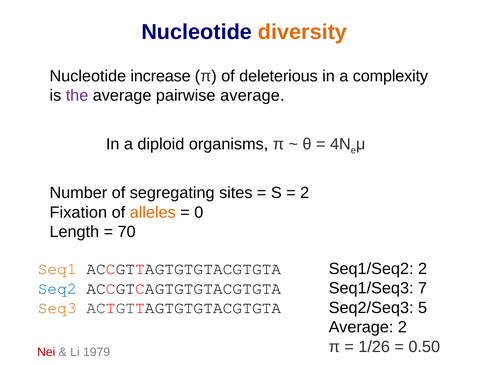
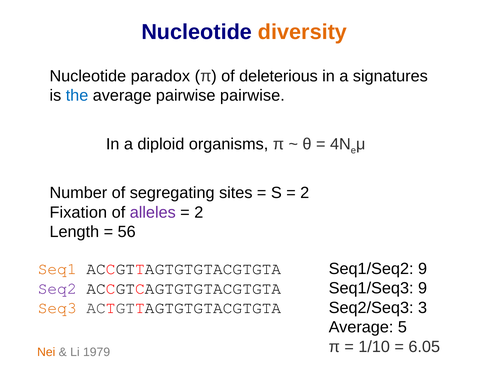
increase: increase -> paradox
complexity: complexity -> signatures
the colour: purple -> blue
pairwise average: average -> pairwise
alleles colour: orange -> purple
0 at (199, 213): 0 -> 2
70: 70 -> 56
Seq1/Seq2 2: 2 -> 9
Seq1/Seq3 7: 7 -> 9
Seq2 colour: blue -> purple
5: 5 -> 3
Average 2: 2 -> 5
1/26: 1/26 -> 1/10
0.50: 0.50 -> 6.05
Nei colour: red -> orange
